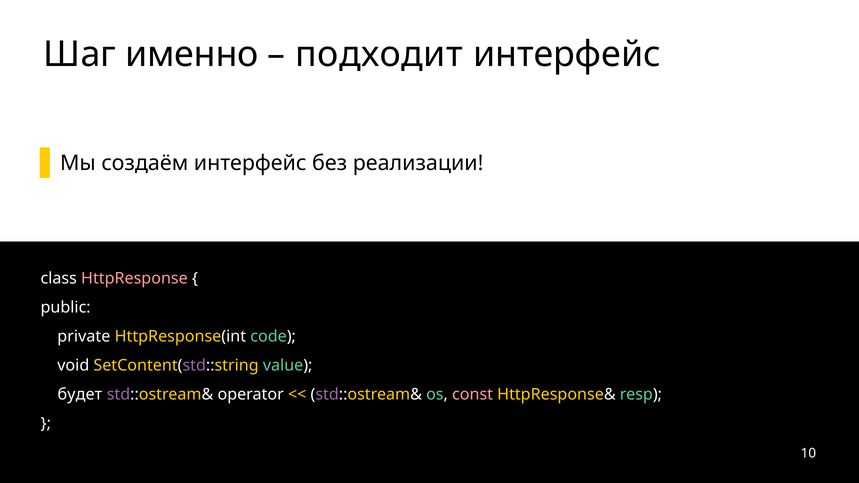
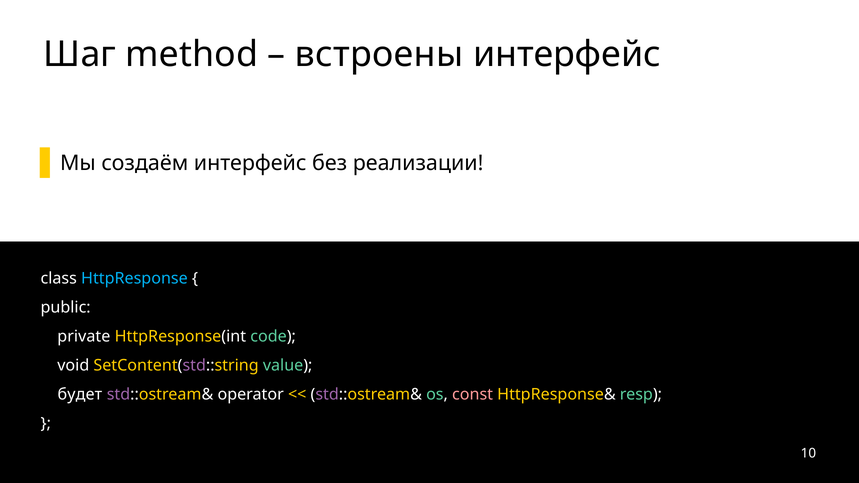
именно: именно -> method
подходит: подходит -> встроены
HttpResponse colour: pink -> light blue
